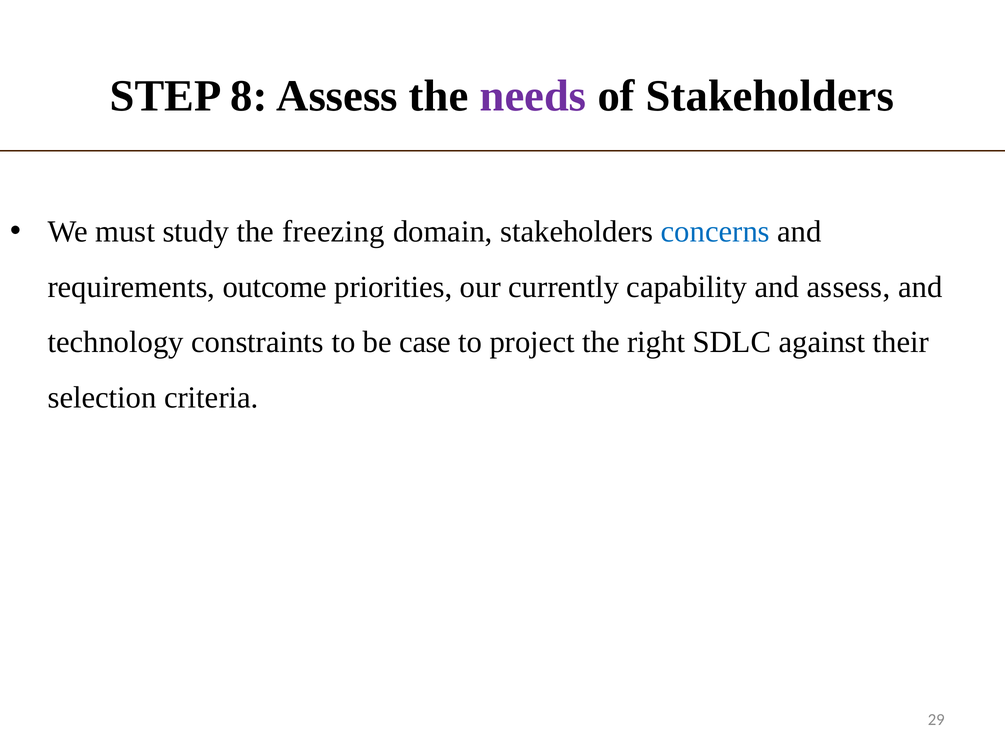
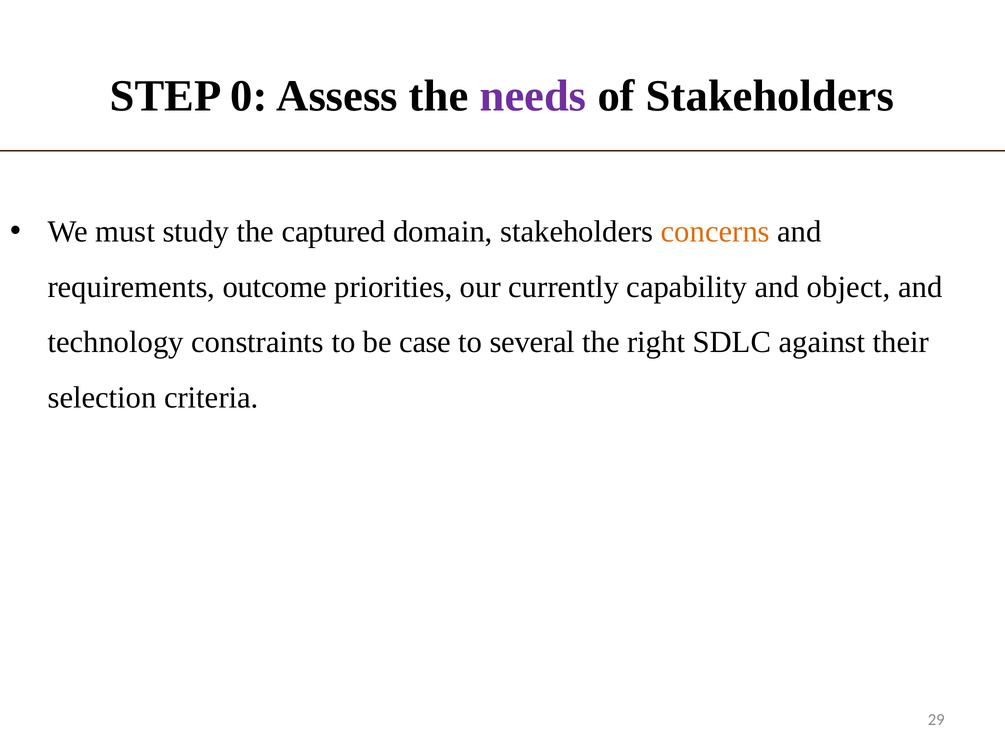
8: 8 -> 0
freezing: freezing -> captured
concerns colour: blue -> orange
and assess: assess -> object
project: project -> several
